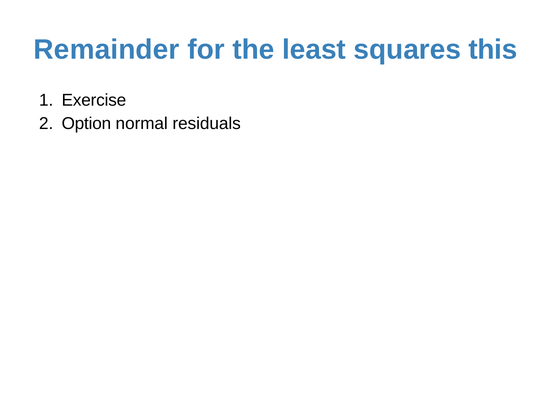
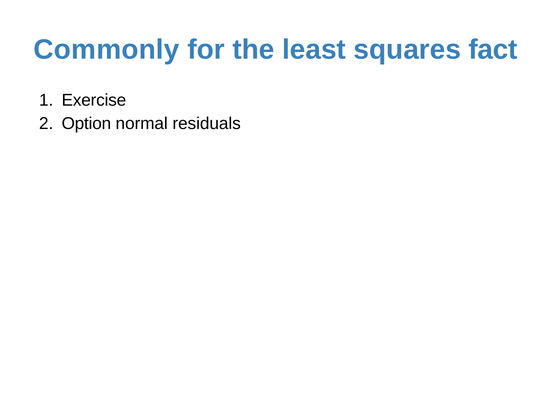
Remainder: Remainder -> Commonly
this: this -> fact
